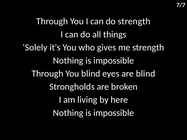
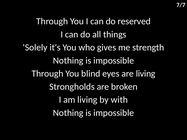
do strength: strength -> reserved
are blind: blind -> living
here: here -> with
